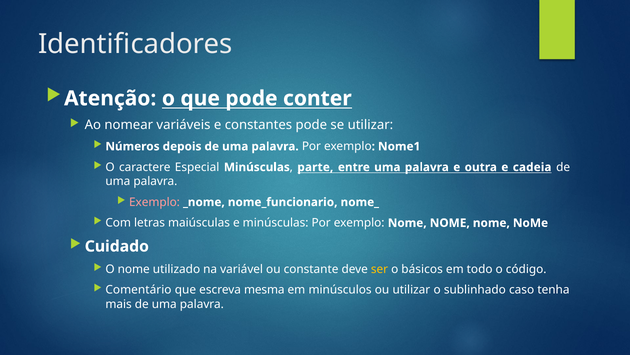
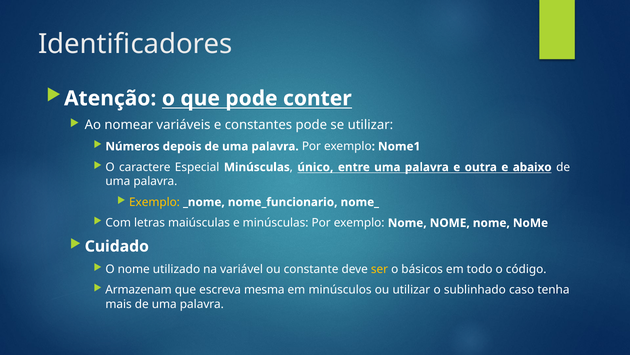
parte: parte -> único
cadeia: cadeia -> abaixo
Exemplo at (154, 202) colour: pink -> yellow
Comentário: Comentário -> Armazenam
